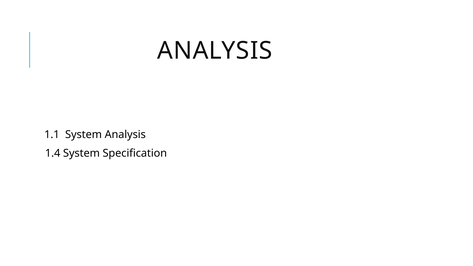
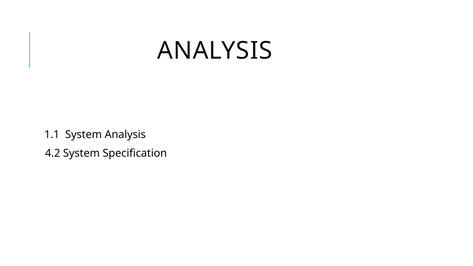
1.4: 1.4 -> 4.2
